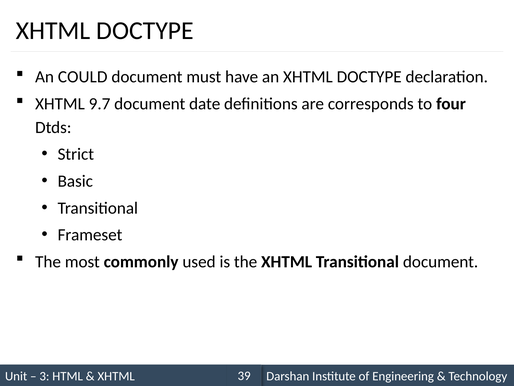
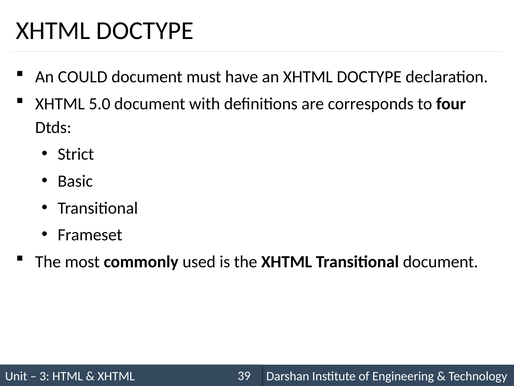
9.7: 9.7 -> 5.0
date: date -> with
